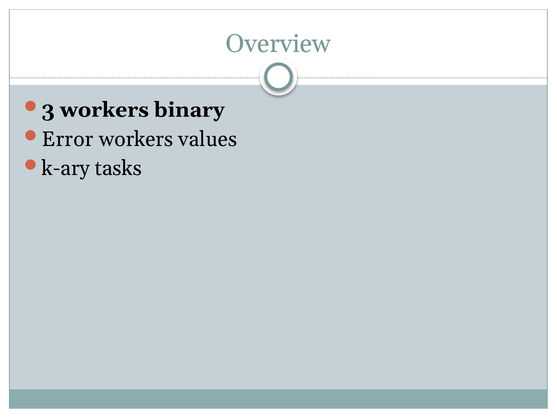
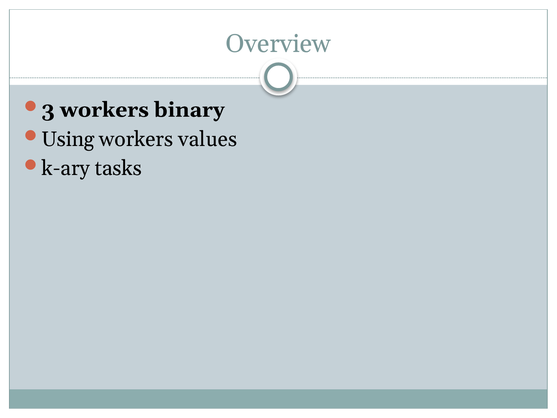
Error: Error -> Using
